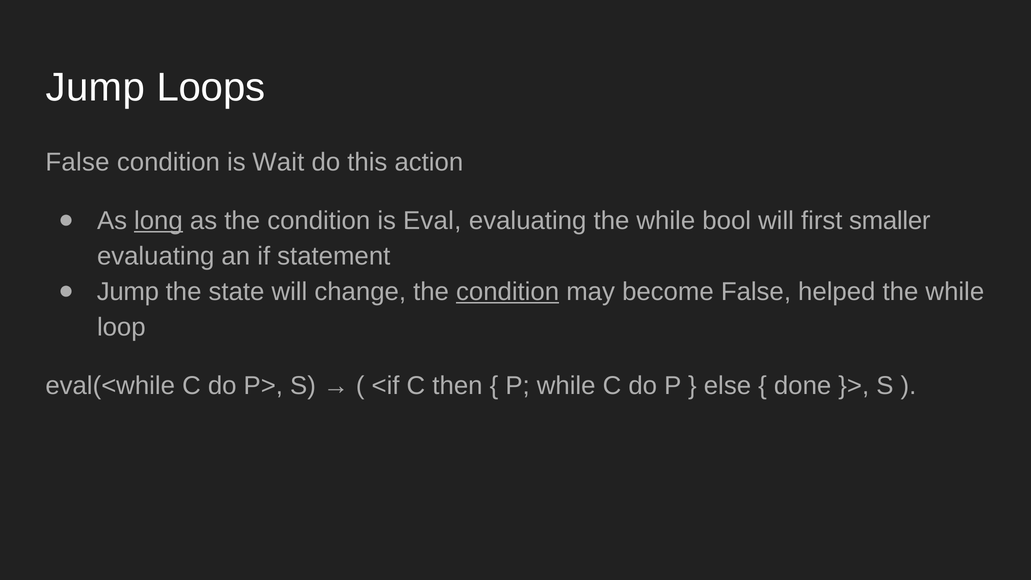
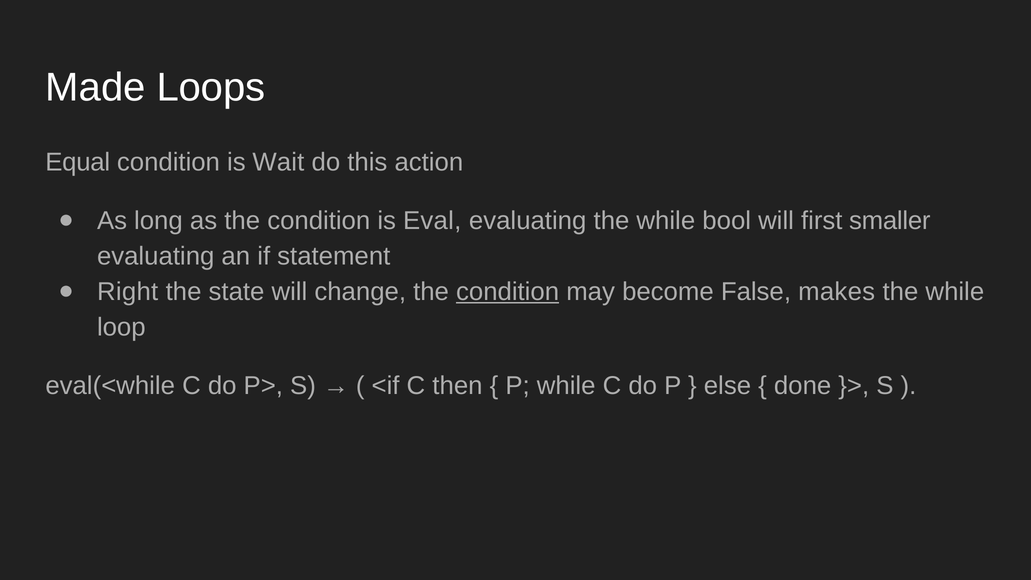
Jump at (95, 87): Jump -> Made
False at (77, 162): False -> Equal
long underline: present -> none
Jump at (128, 292): Jump -> Right
helped: helped -> makes
